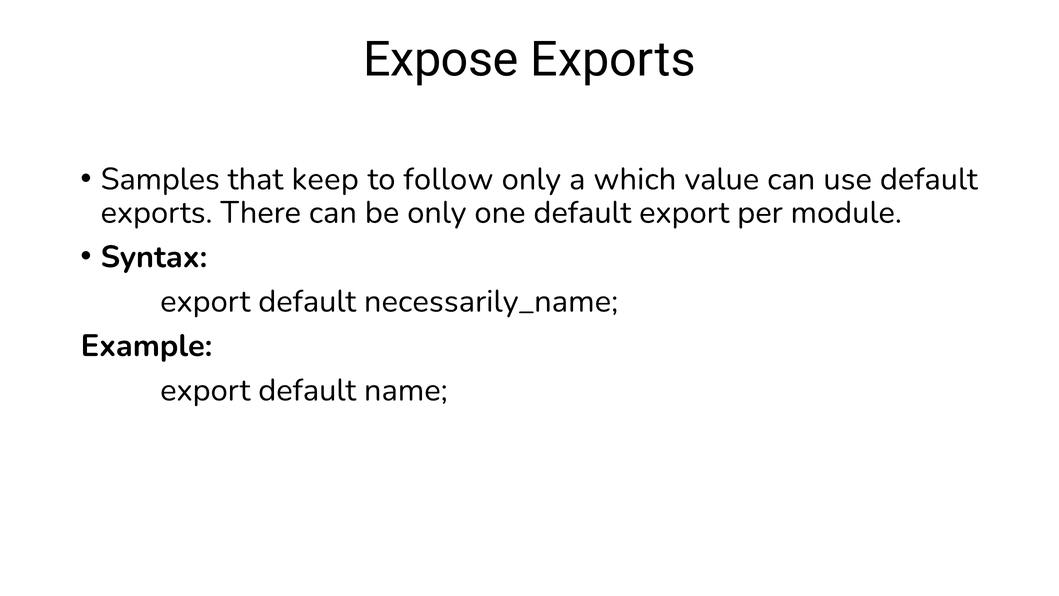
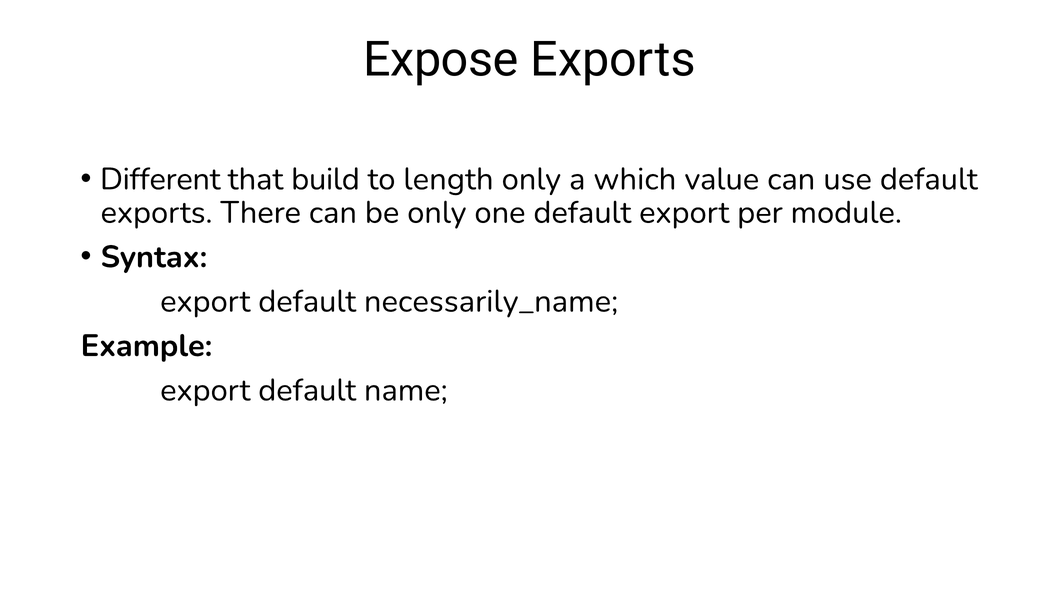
Samples: Samples -> Different
keep: keep -> build
follow: follow -> length
